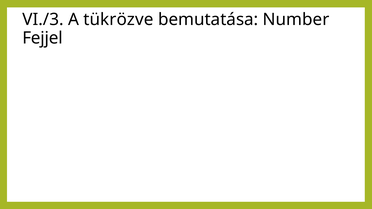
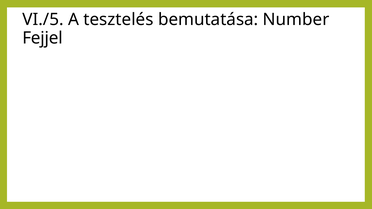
VI./3: VI./3 -> VI./5
tükrözve: tükrözve -> tesztelés
